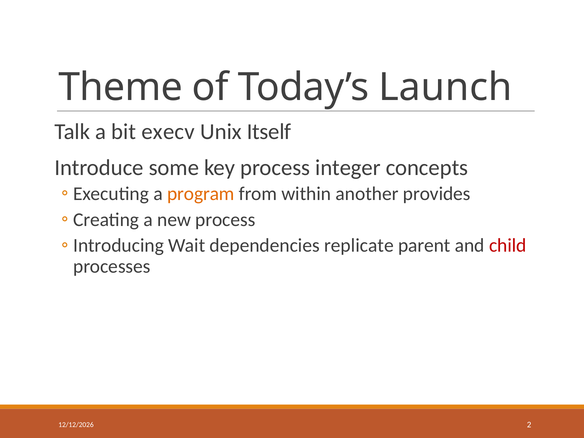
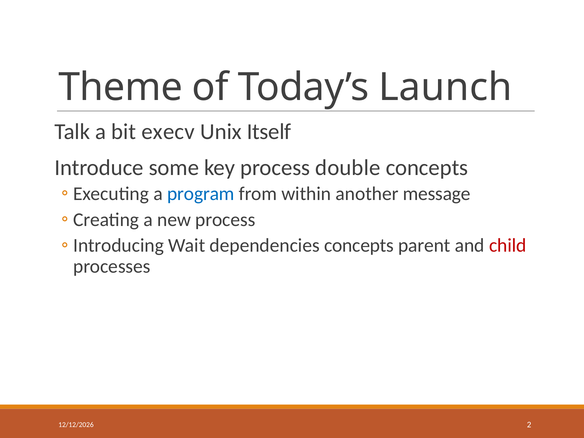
integer: integer -> double
program colour: orange -> blue
provides: provides -> message
dependencies replicate: replicate -> concepts
